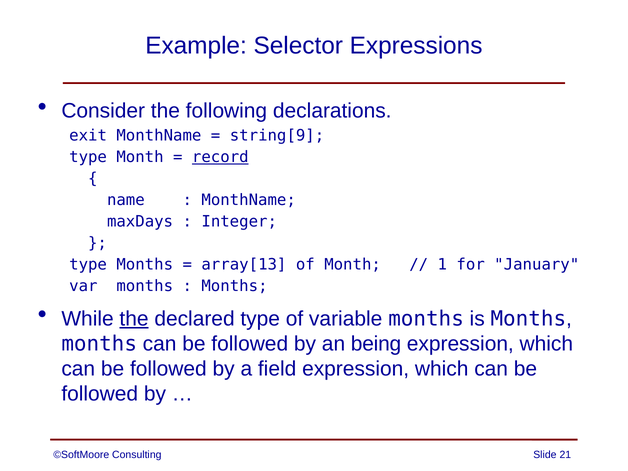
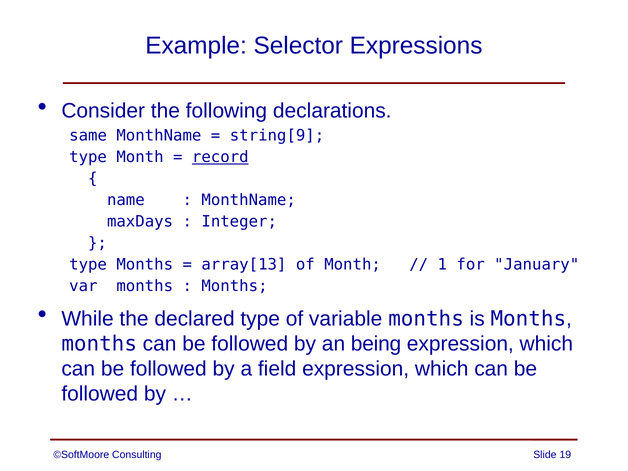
exit: exit -> same
the at (134, 319) underline: present -> none
21: 21 -> 19
